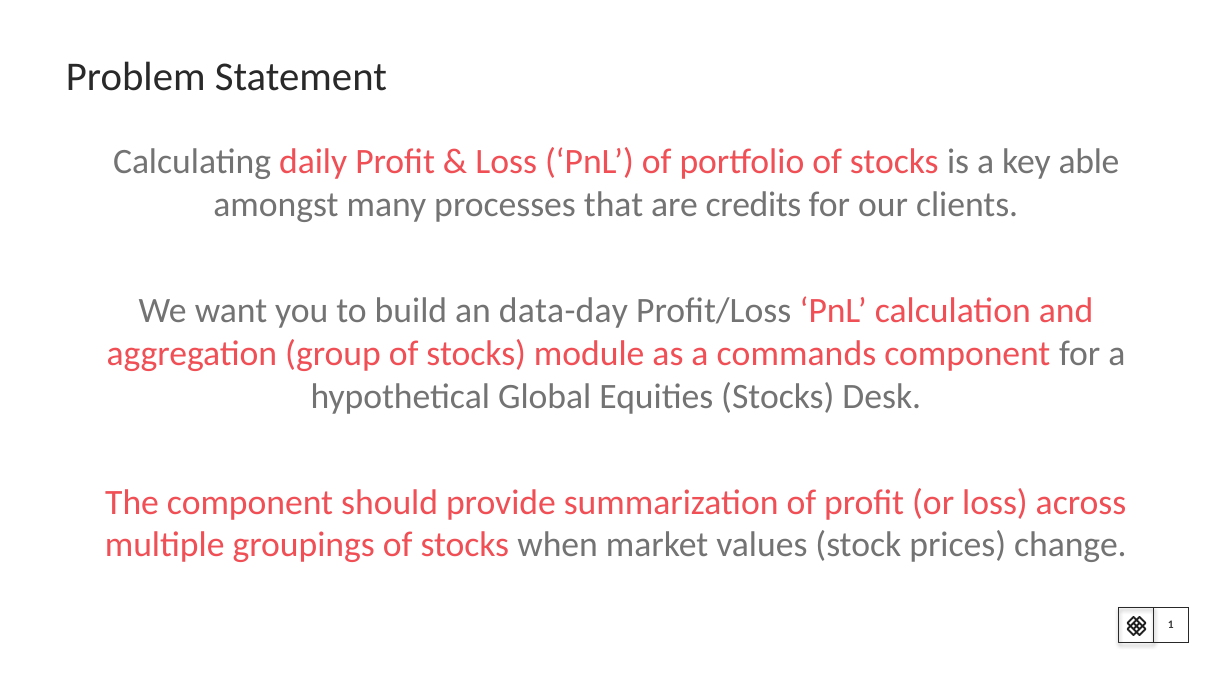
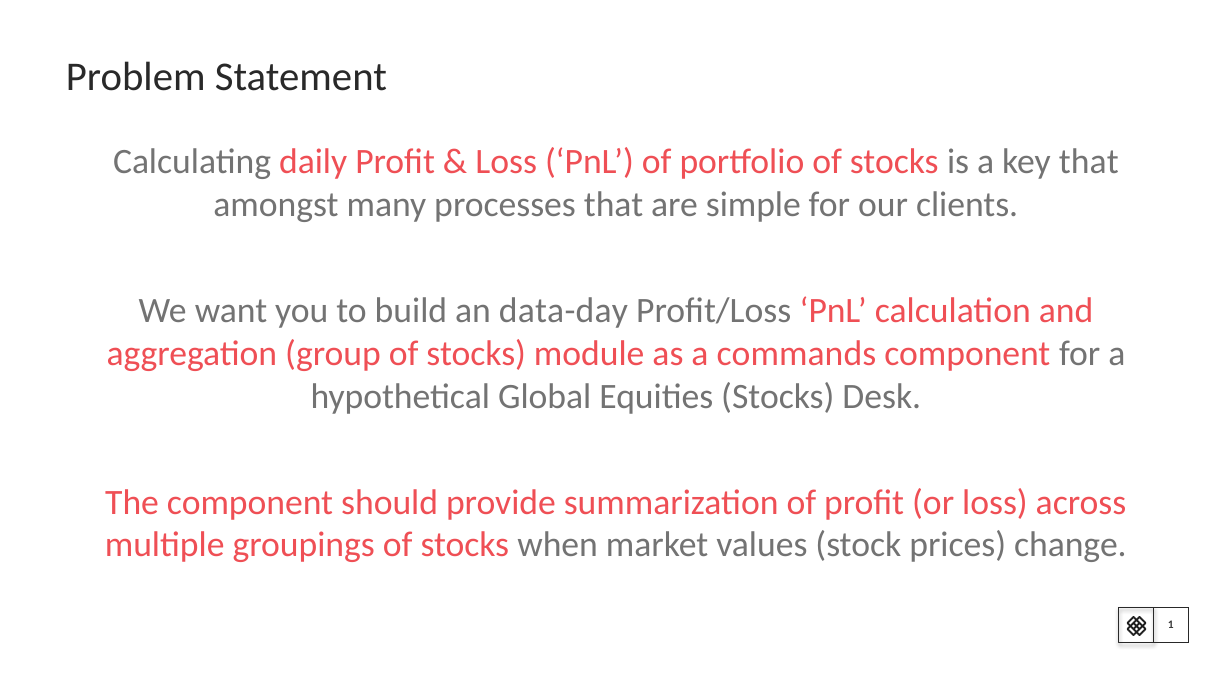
key able: able -> that
credits: credits -> simple
